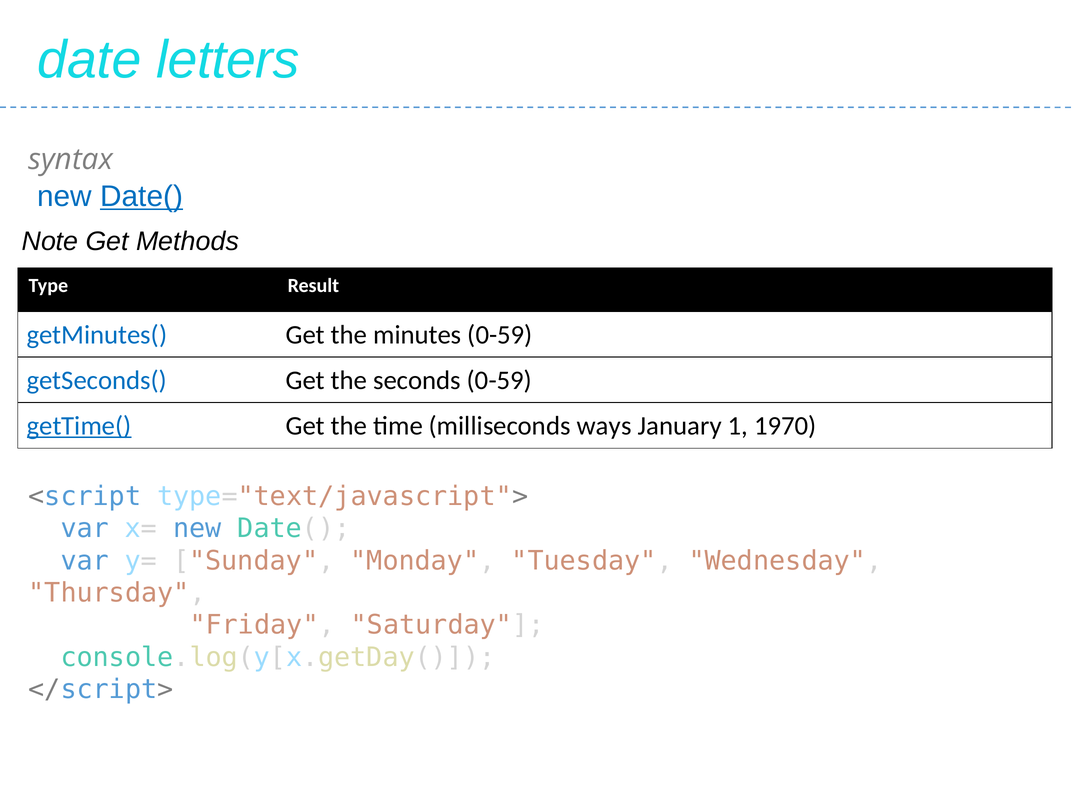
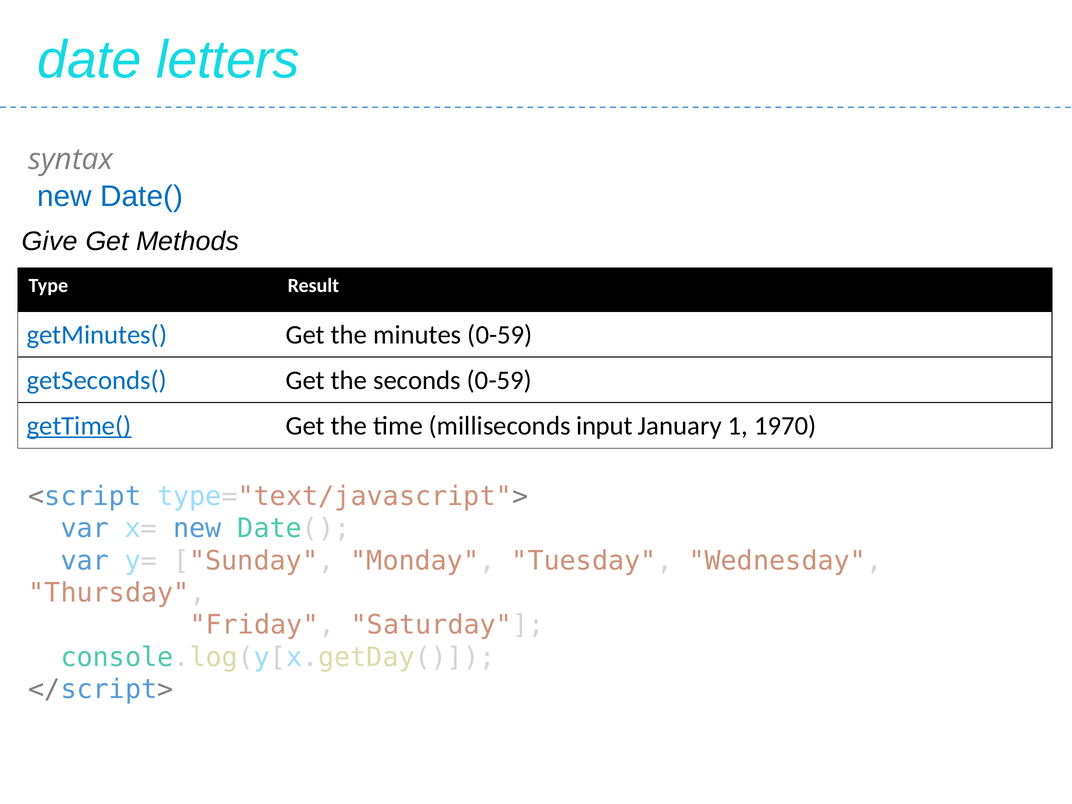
Date( at (142, 196) underline: present -> none
Note: Note -> Give
ways: ways -> input
